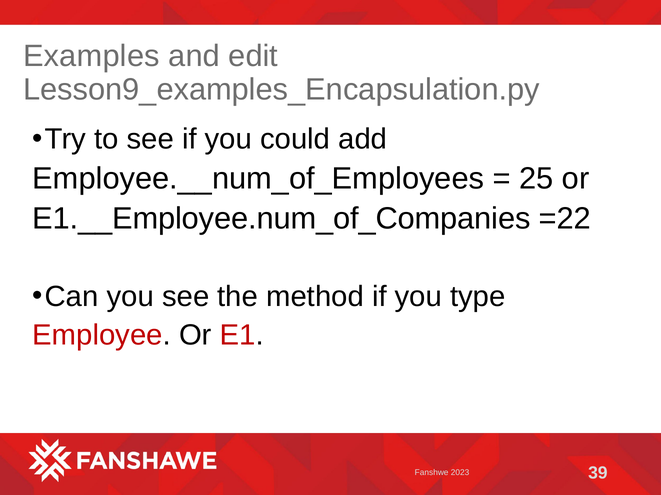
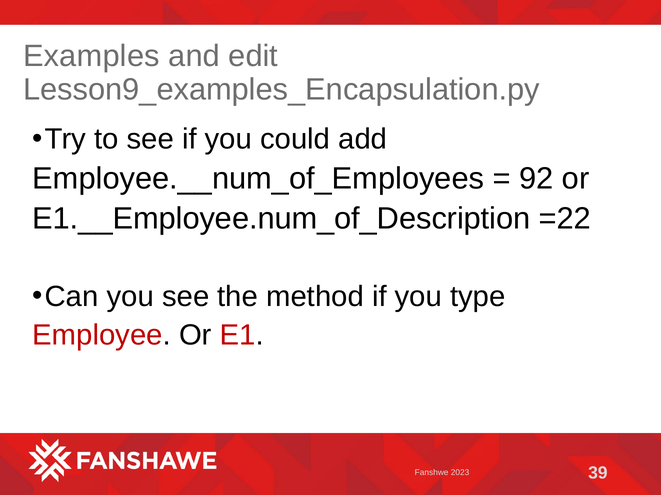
25: 25 -> 92
E1.__Employee.num_of_Companies: E1.__Employee.num_of_Companies -> E1.__Employee.num_of_Description
